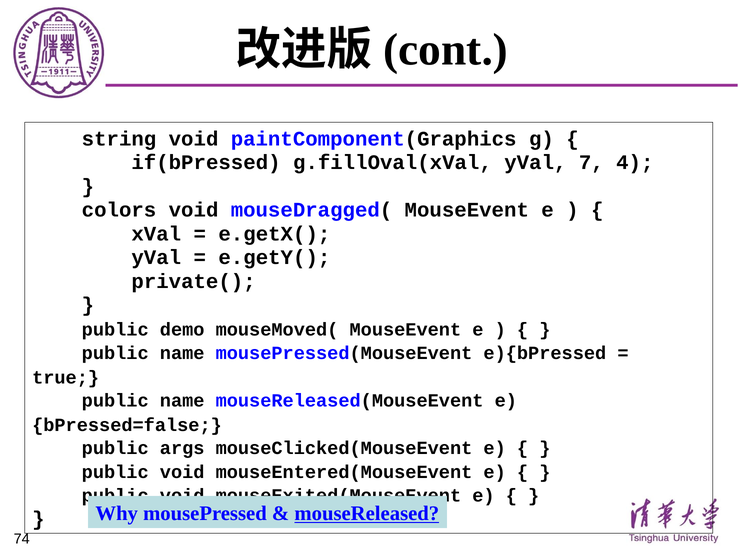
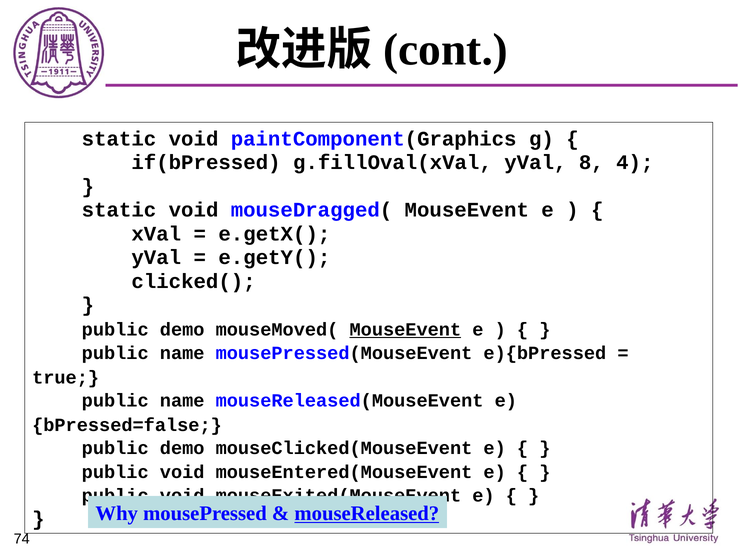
string at (119, 139): string -> static
7: 7 -> 8
colors at (119, 210): colors -> static
private(: private( -> clicked(
MouseEvent at (405, 329) underline: none -> present
args at (182, 448): args -> demo
